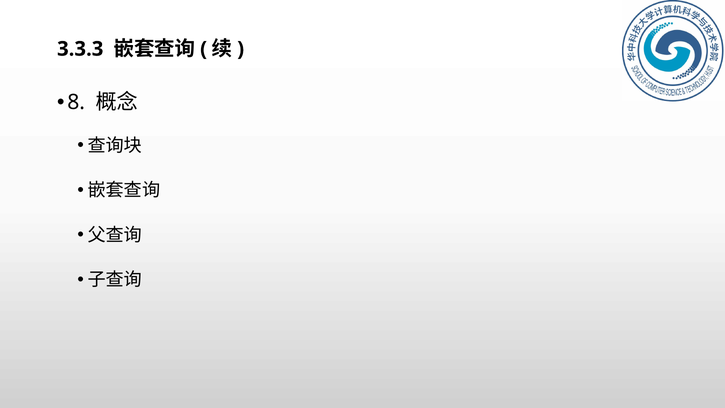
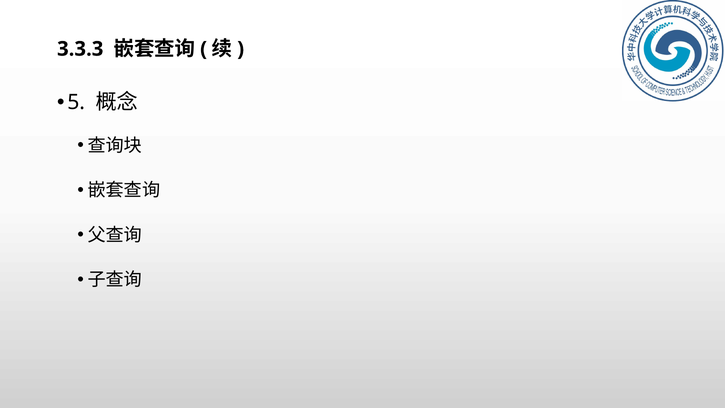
8: 8 -> 5
